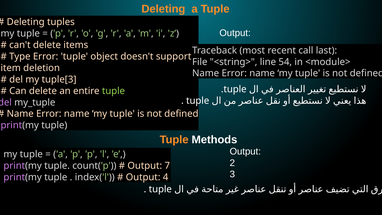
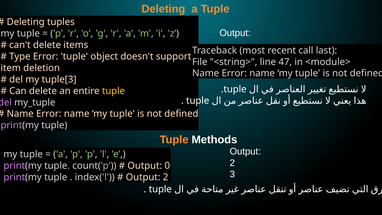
54: 54 -> 47
tuple at (113, 91) colour: light green -> yellow
7: 7 -> 0
4 at (166, 177): 4 -> 2
